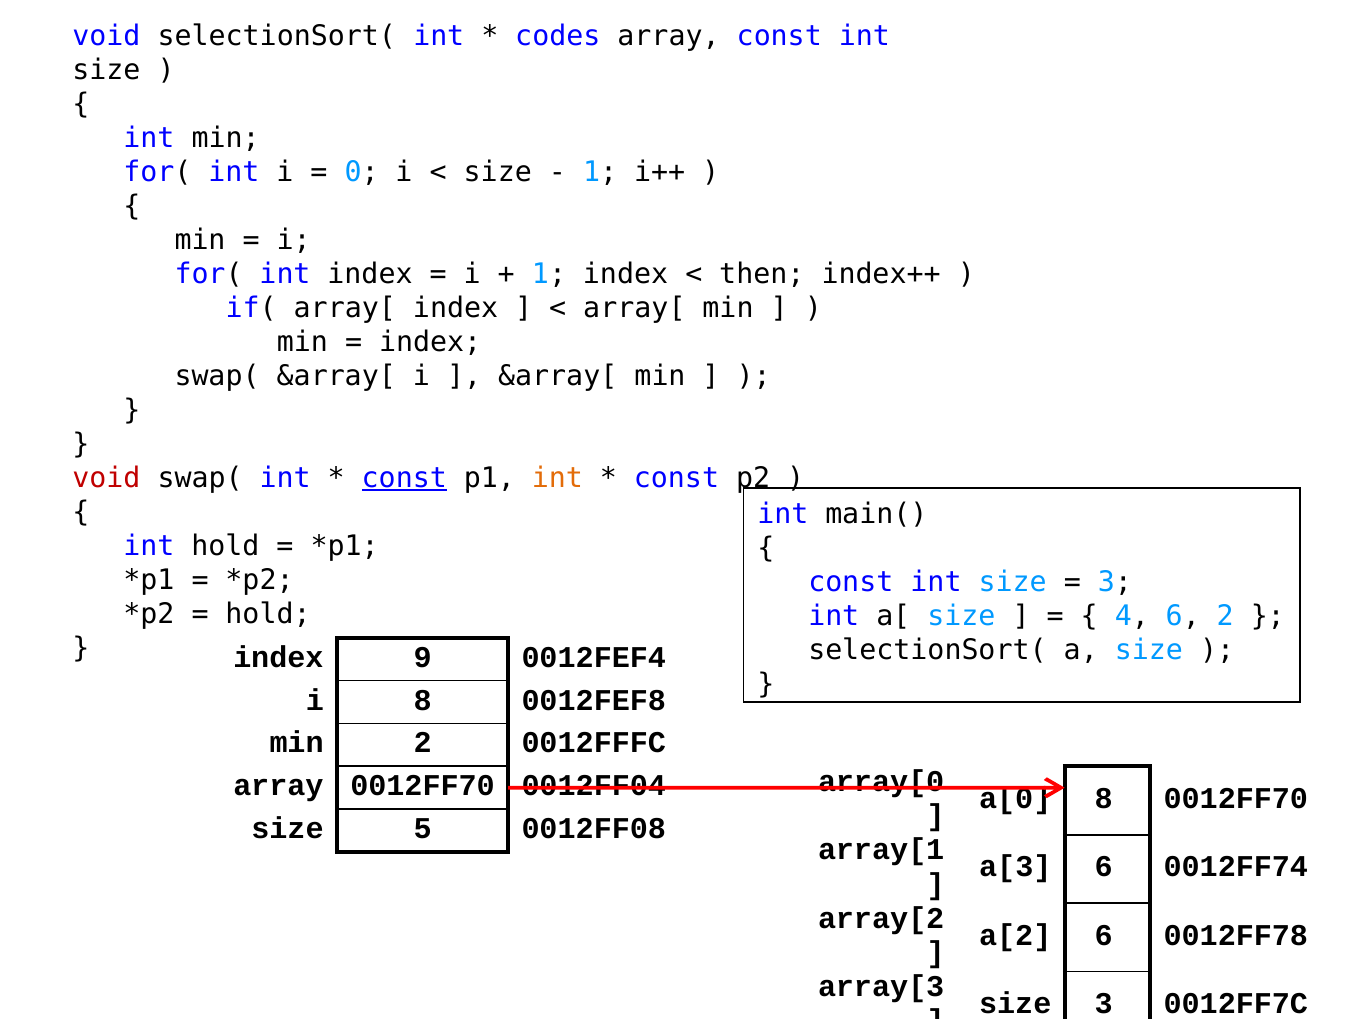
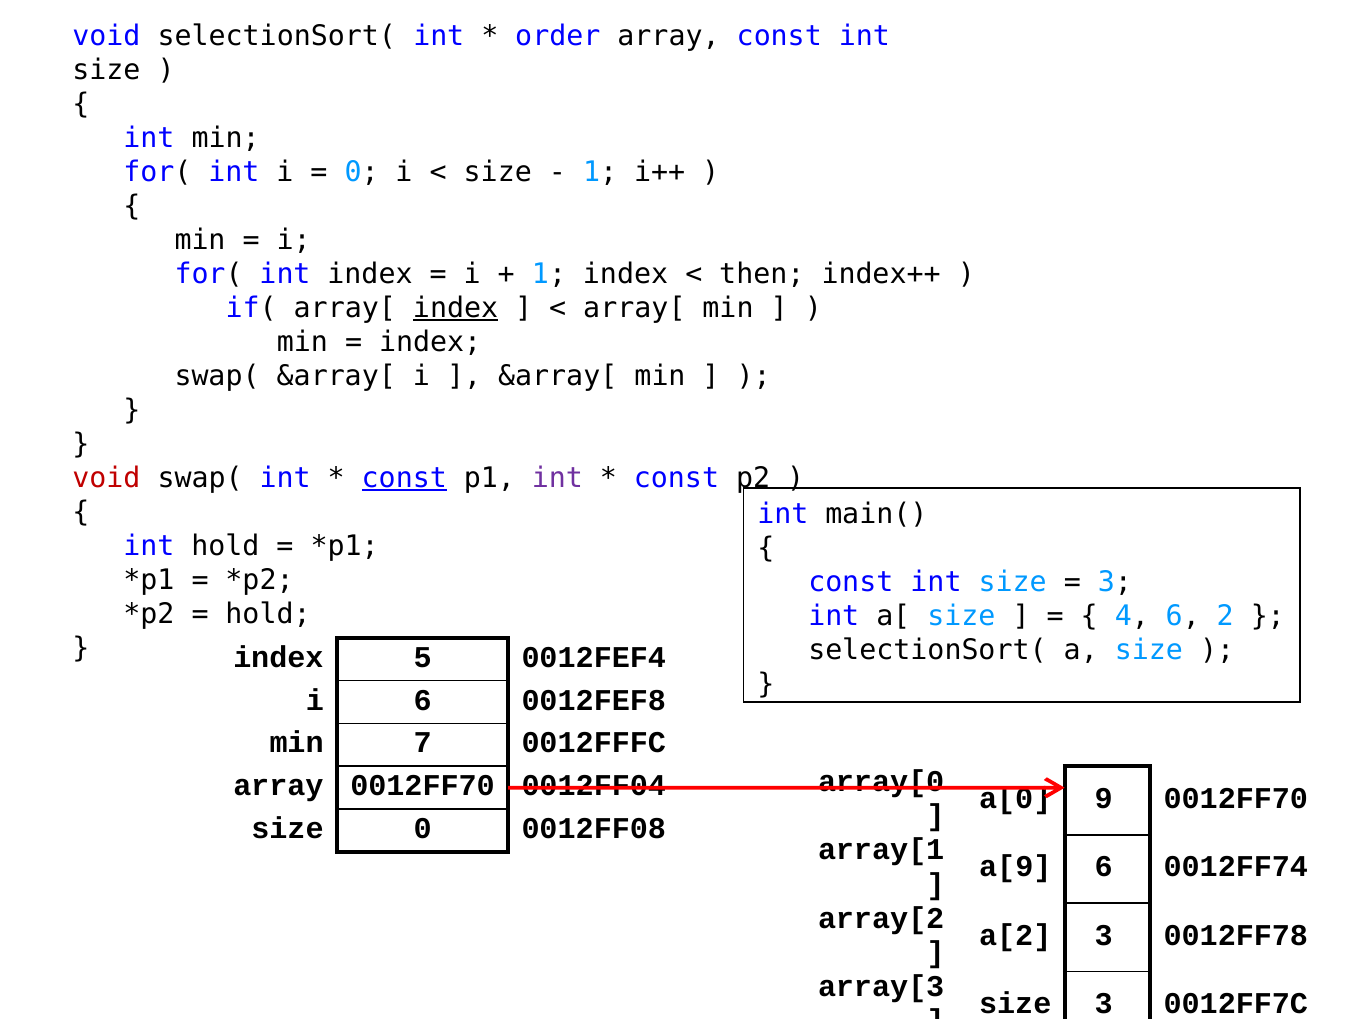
codes: codes -> order
index at (456, 308) underline: none -> present
int at (558, 478) colour: orange -> purple
9: 9 -> 5
i 8: 8 -> 6
min 2: 2 -> 7
a[0 8: 8 -> 9
size 5: 5 -> 0
a[3: a[3 -> a[9
a[2 6: 6 -> 3
